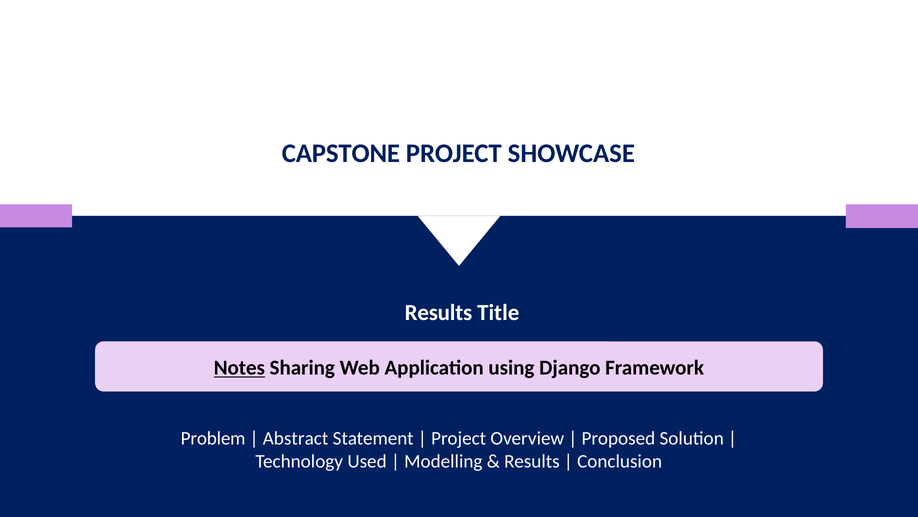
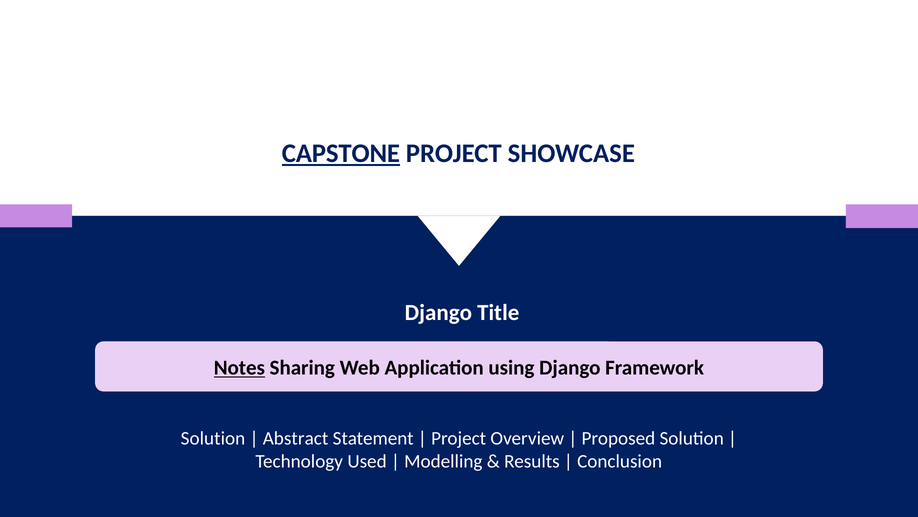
CAPSTONE underline: none -> present
Results at (438, 312): Results -> Django
Problem at (213, 438): Problem -> Solution
